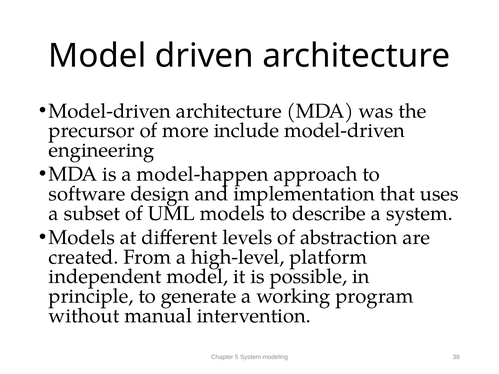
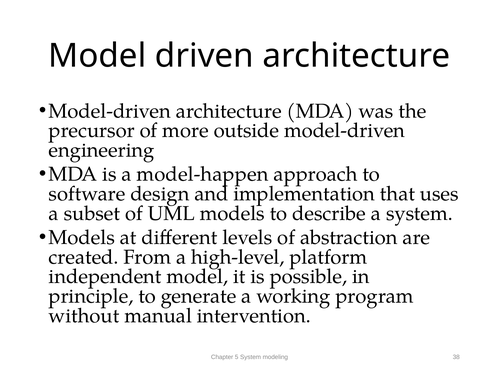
include: include -> outside
